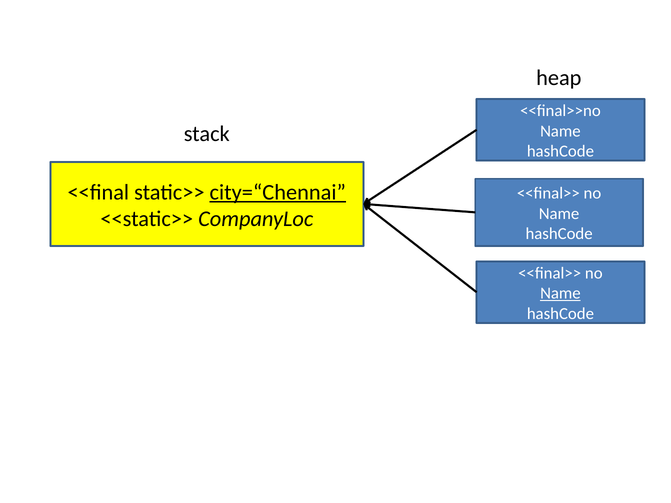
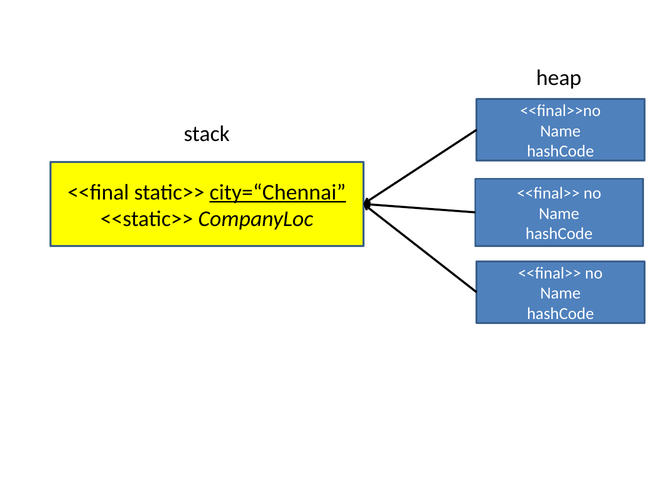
Name at (560, 294) underline: present -> none
